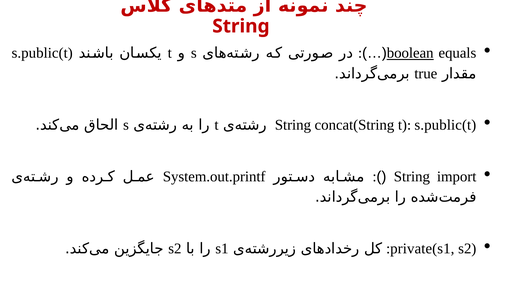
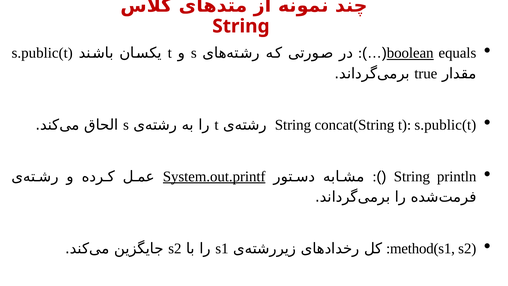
System.out.printf underline: none -> present
import: import -> println
private(s1: private(s1 -> method(s1
